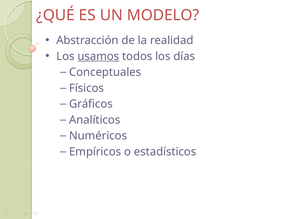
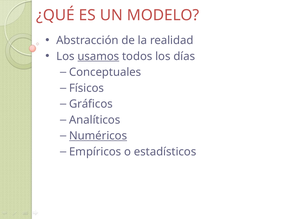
Numéricos underline: none -> present
